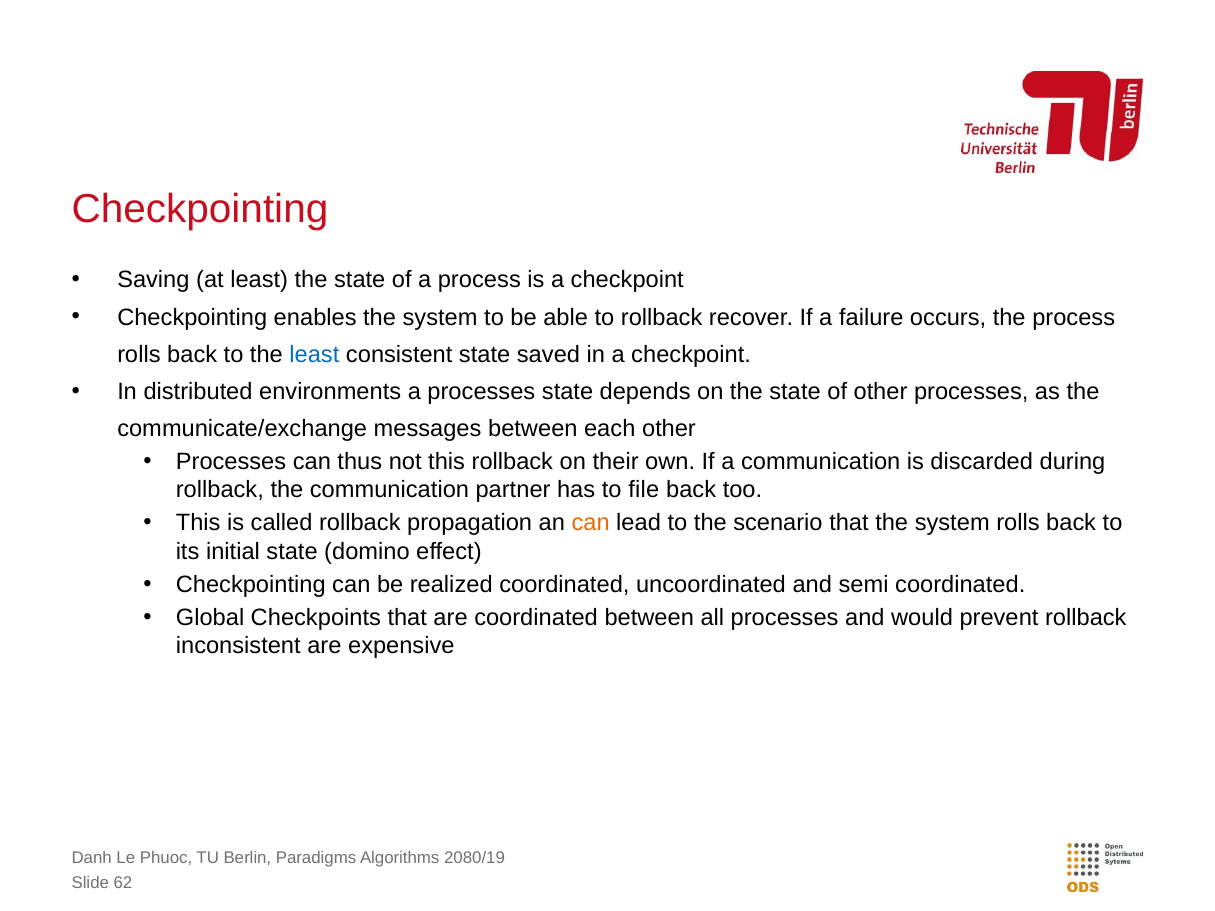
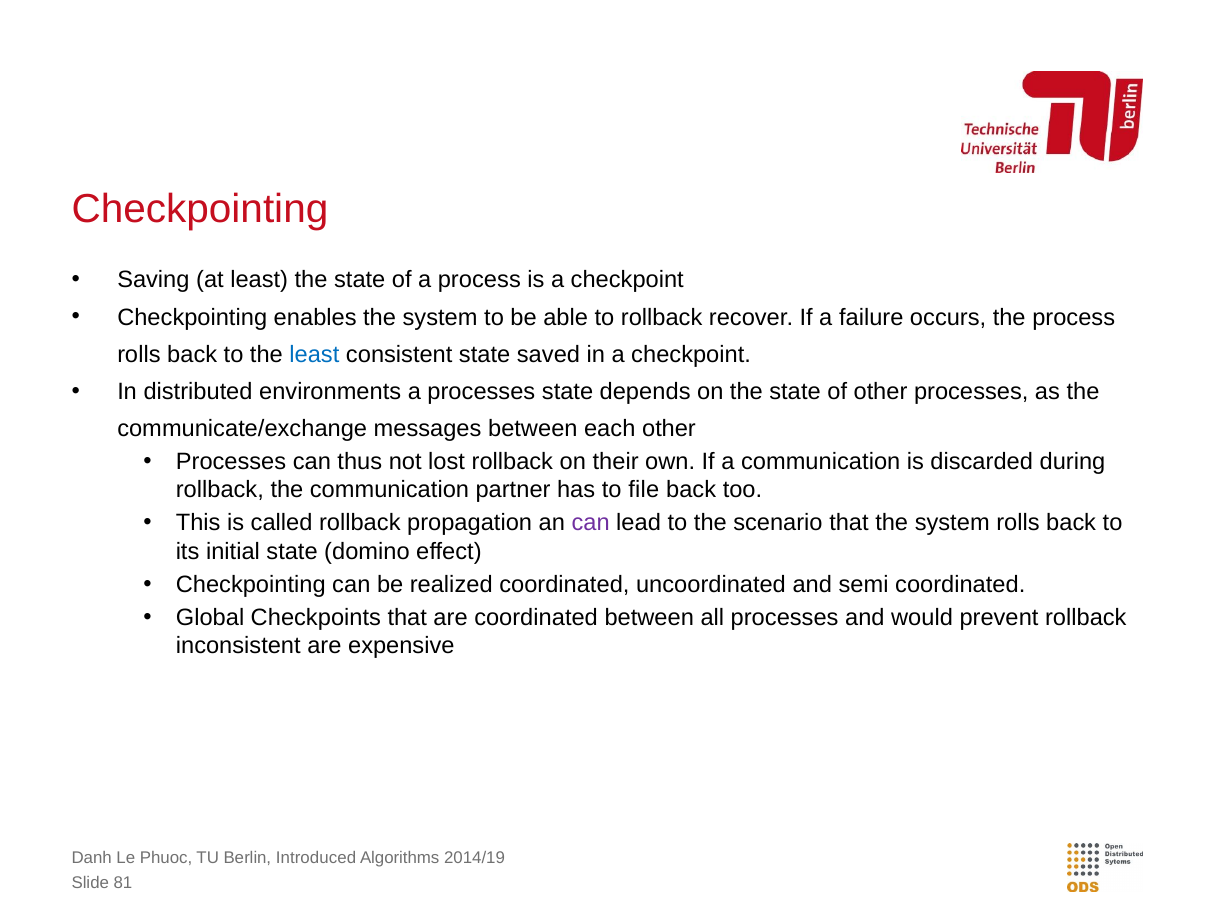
not this: this -> lost
can at (591, 523) colour: orange -> purple
Paradigms: Paradigms -> Introduced
2080/19: 2080/19 -> 2014/19
62: 62 -> 81
